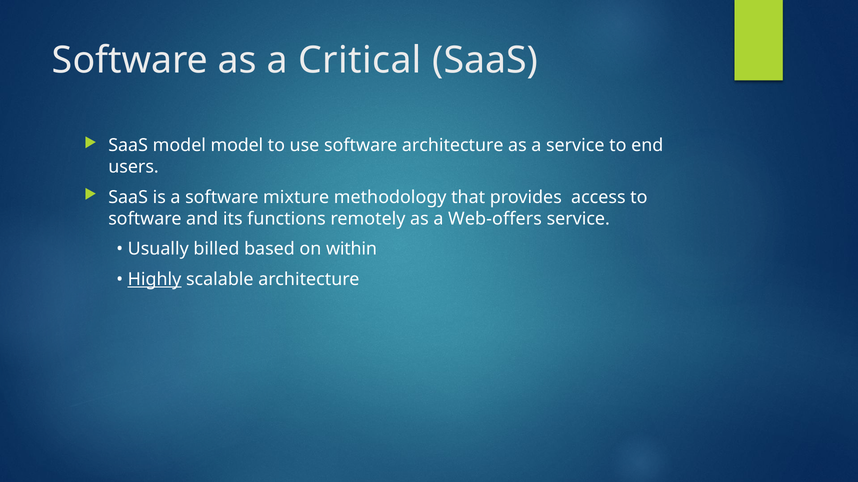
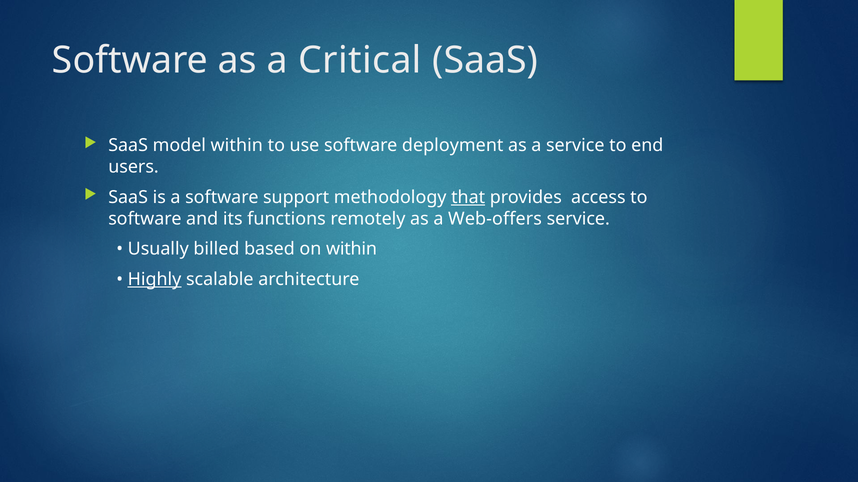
model model: model -> within
software architecture: architecture -> deployment
mixture: mixture -> support
that underline: none -> present
